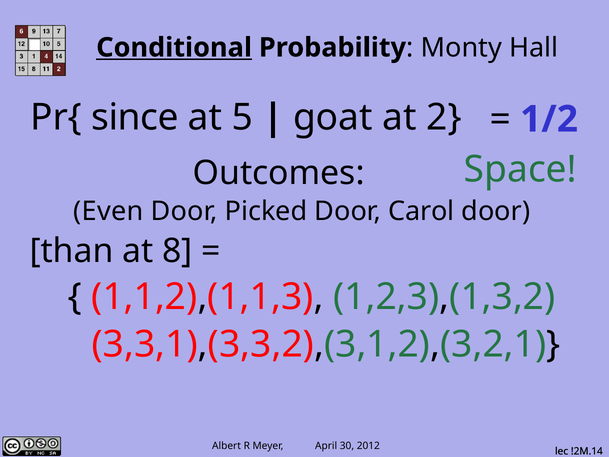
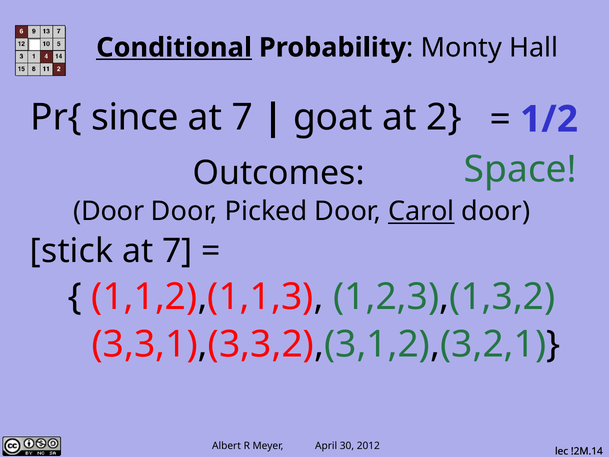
5 at (242, 117): 5 -> 7
Even at (108, 211): Even -> Door
Carol underline: none -> present
than: than -> stick
8 at (177, 251): 8 -> 7
